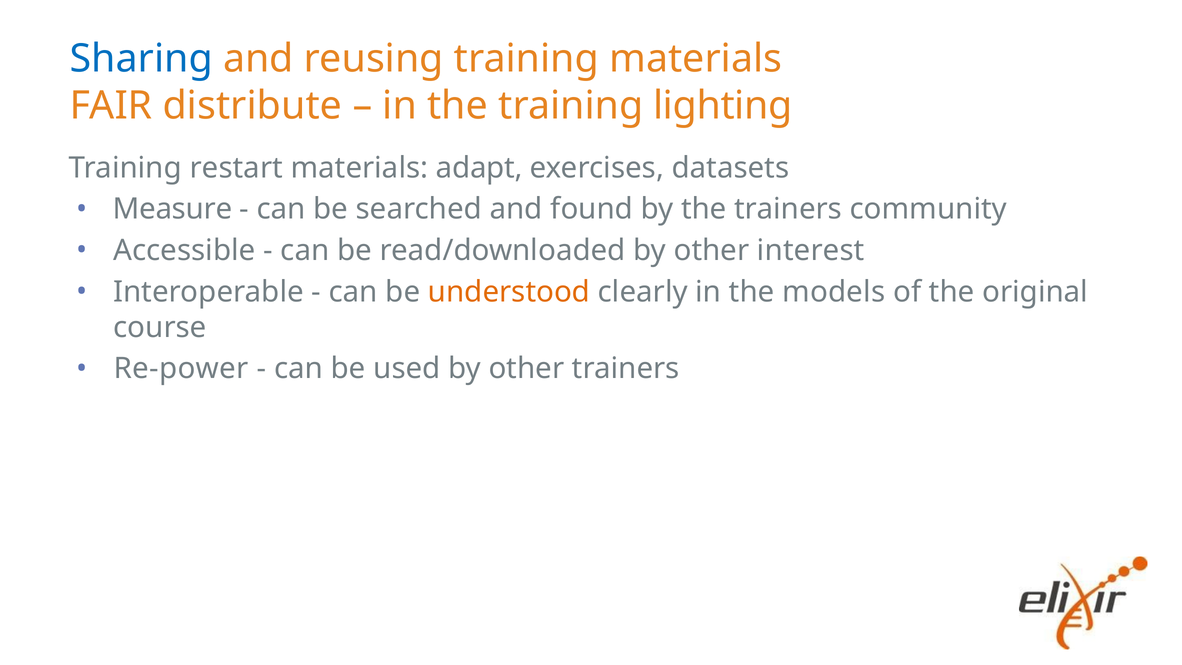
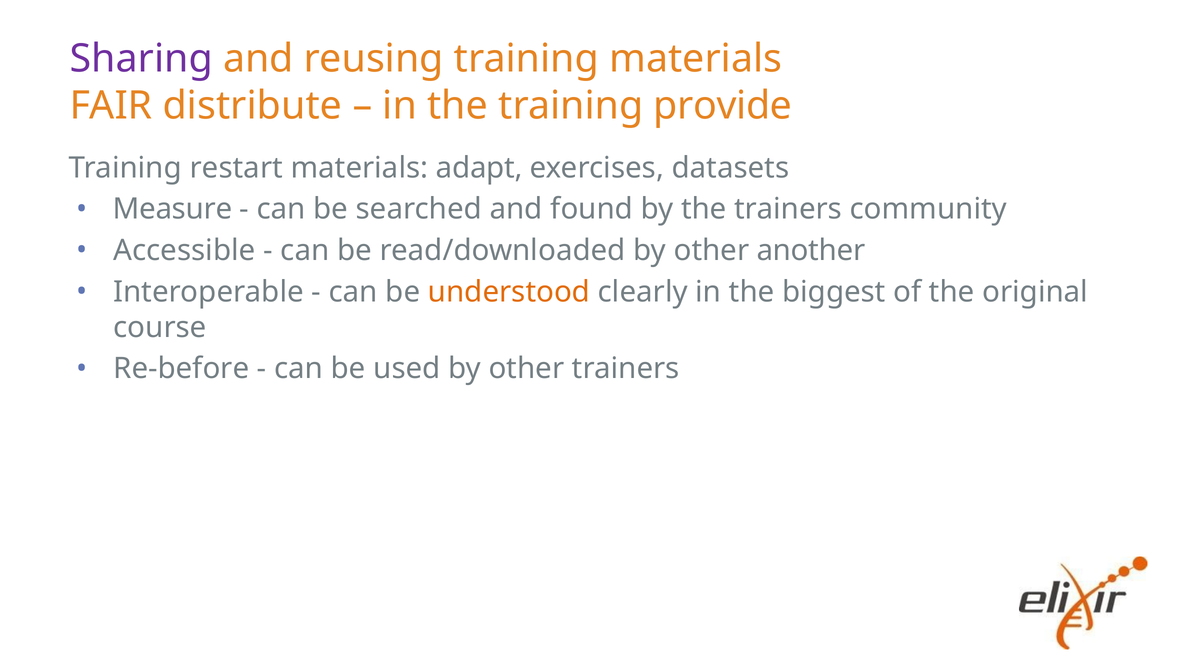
Sharing colour: blue -> purple
lighting: lighting -> provide
interest: interest -> another
models: models -> biggest
Re-power: Re-power -> Re-before
